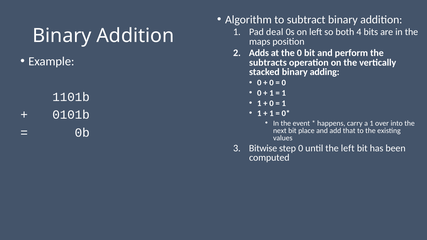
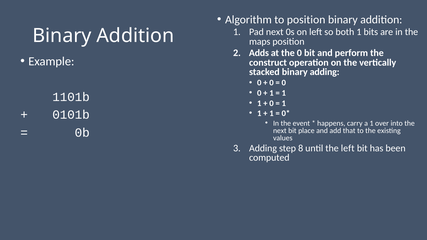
to subtract: subtract -> position
Pad deal: deal -> next
both 4: 4 -> 1
subtracts: subtracts -> construct
Bitwise at (263, 148): Bitwise -> Adding
step 0: 0 -> 8
